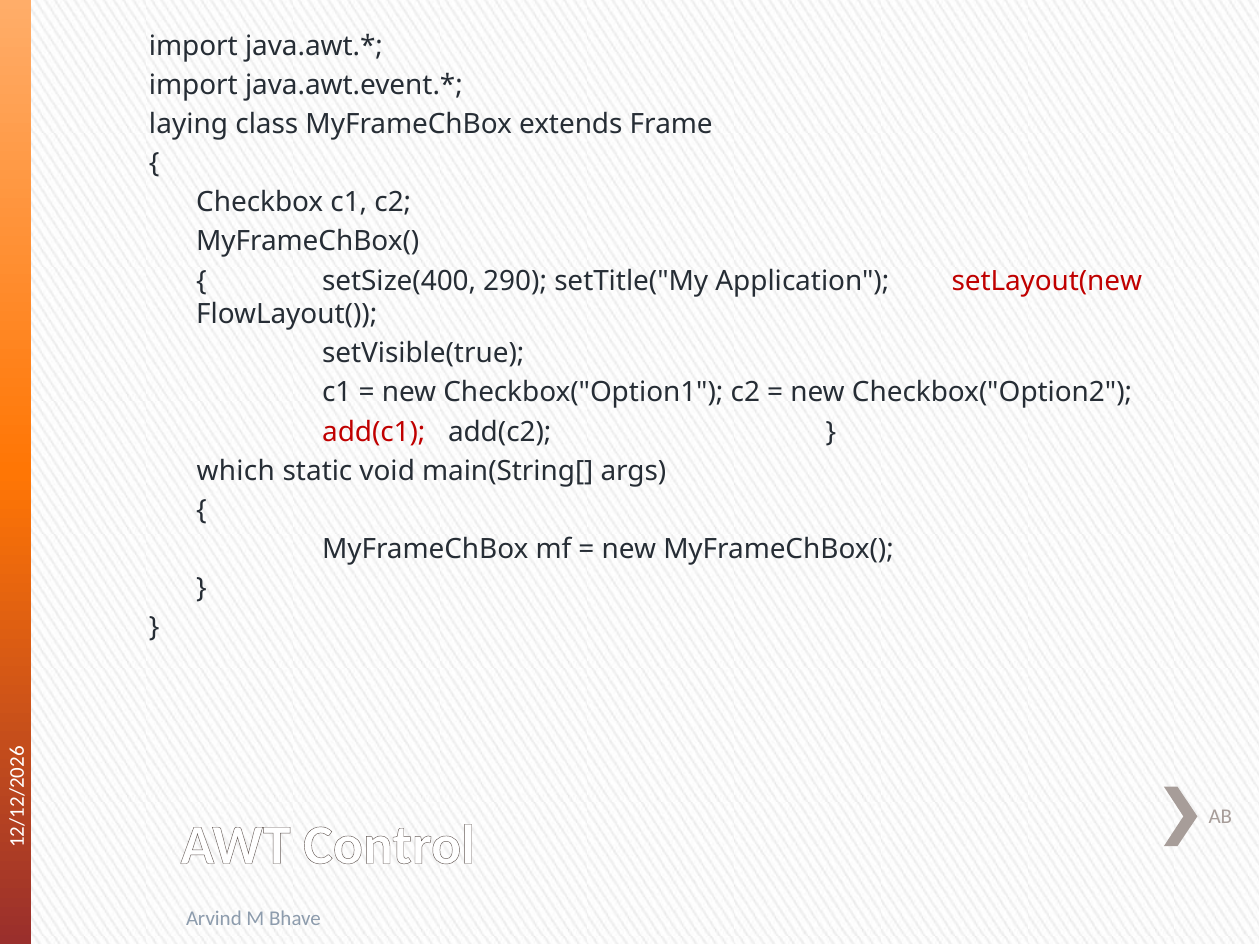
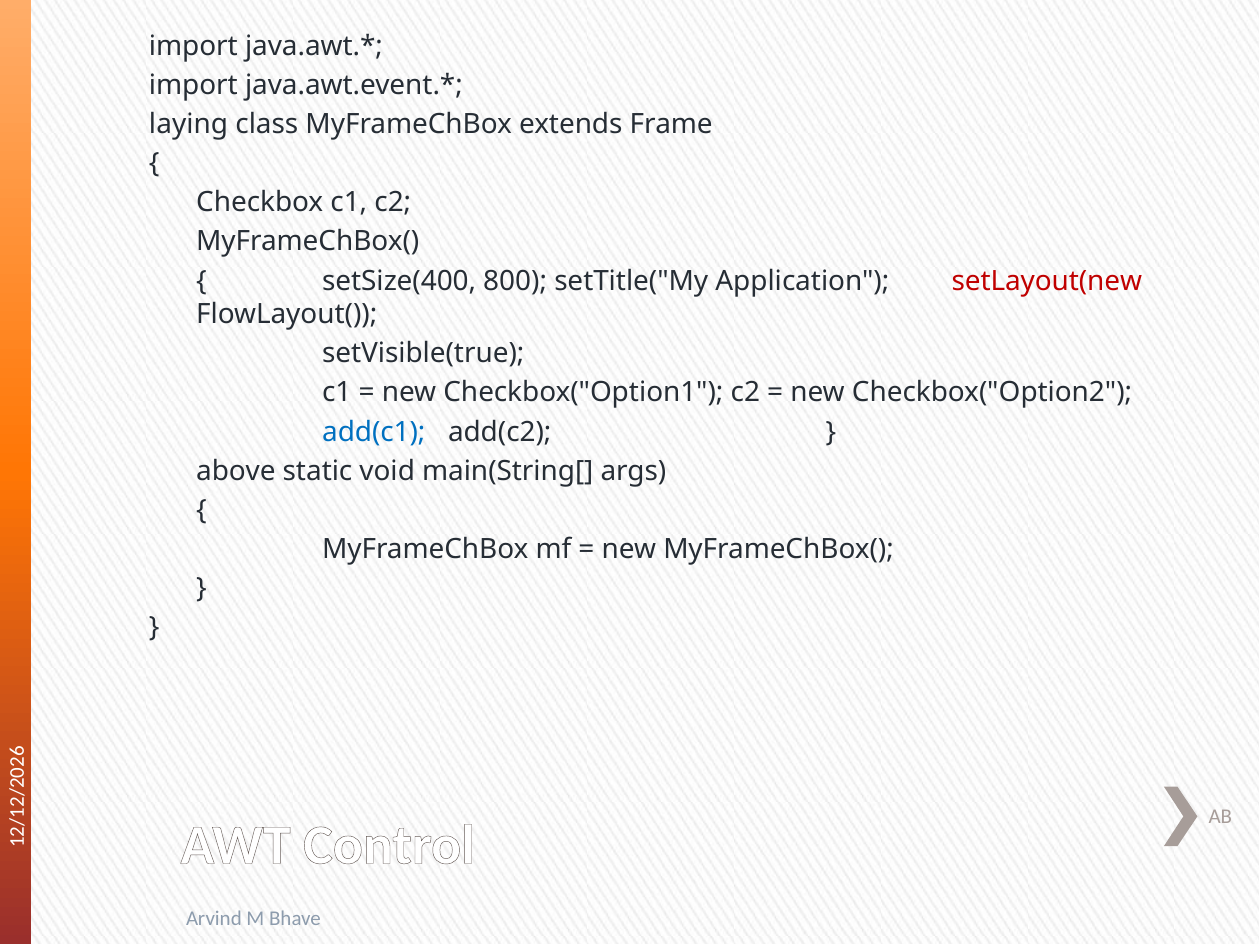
290: 290 -> 800
add(c1 colour: red -> blue
which: which -> above
